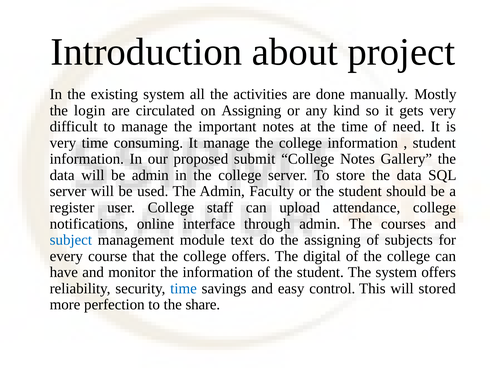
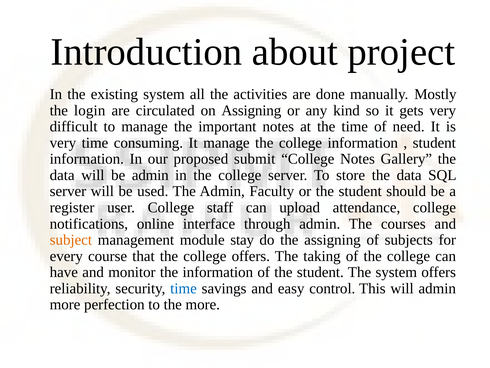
subject colour: blue -> orange
text: text -> stay
digital: digital -> taking
will stored: stored -> admin
the share: share -> more
